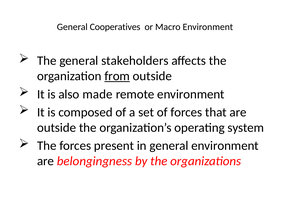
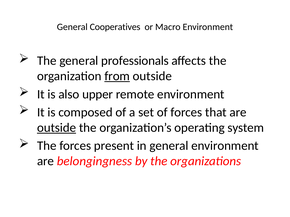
stakeholders: stakeholders -> professionals
made: made -> upper
outside at (57, 128) underline: none -> present
